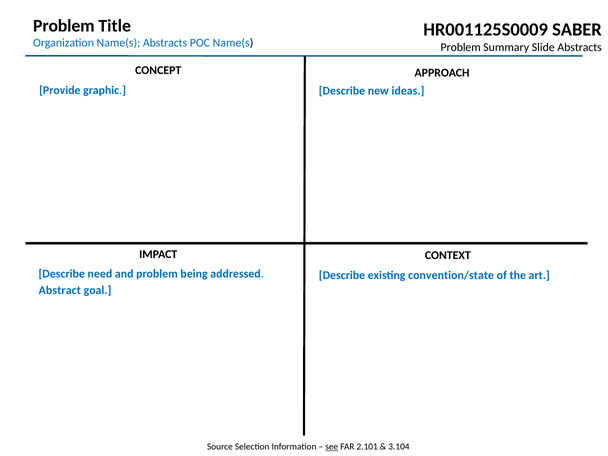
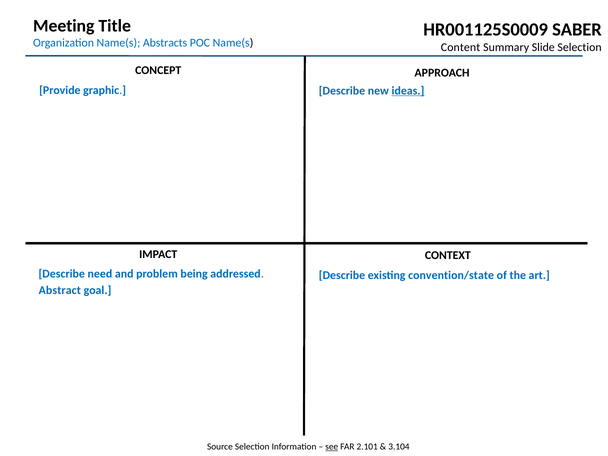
Problem at (64, 26): Problem -> Meeting
Problem at (461, 47): Problem -> Content
Slide Abstracts: Abstracts -> Selection
ideas underline: none -> present
